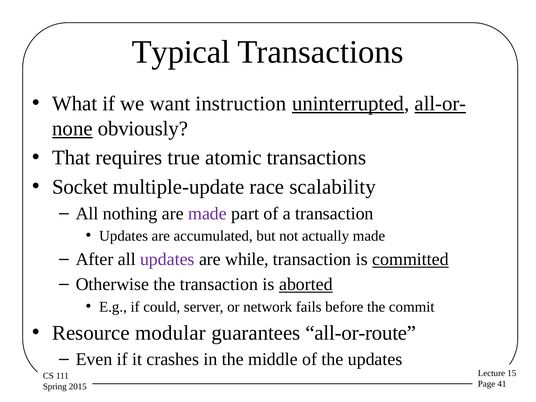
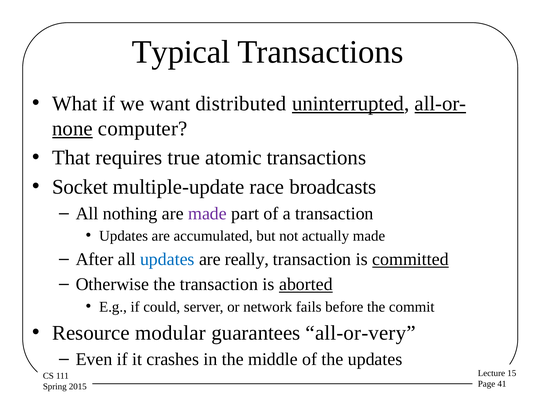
instruction: instruction -> distributed
obviously: obviously -> computer
scalability: scalability -> broadcasts
updates at (167, 259) colour: purple -> blue
while: while -> really
all-or-route: all-or-route -> all-or-very
